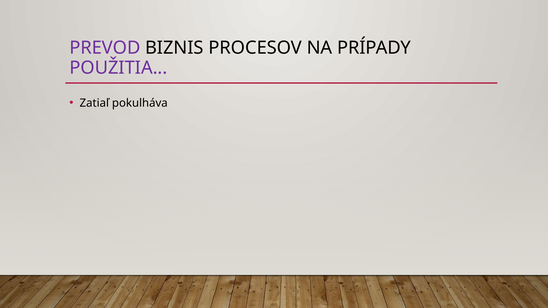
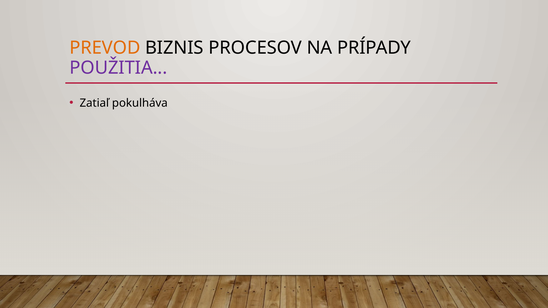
PREVOD colour: purple -> orange
